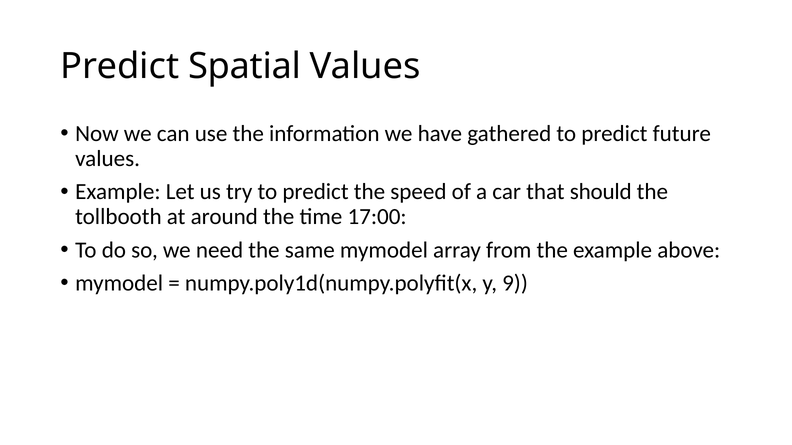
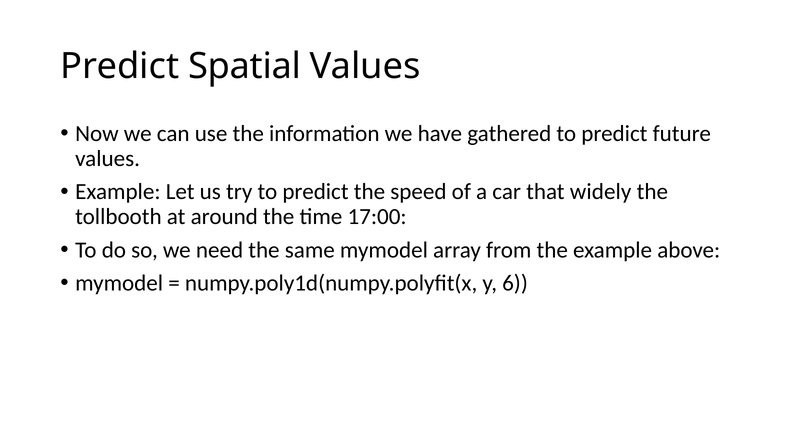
should: should -> widely
9: 9 -> 6
